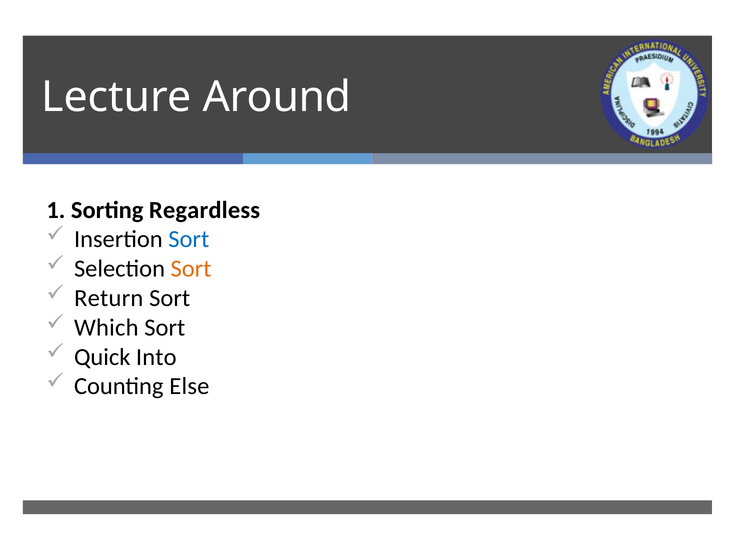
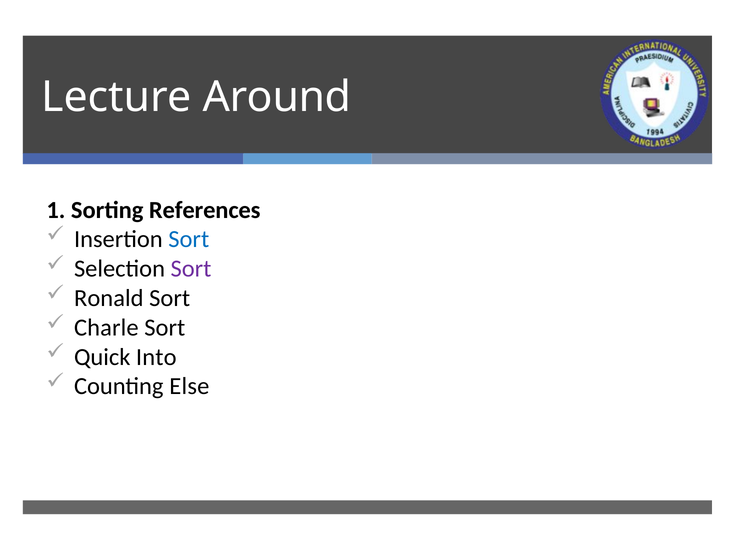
Regardless: Regardless -> References
Sort at (191, 269) colour: orange -> purple
Return: Return -> Ronald
Which: Which -> Charle
